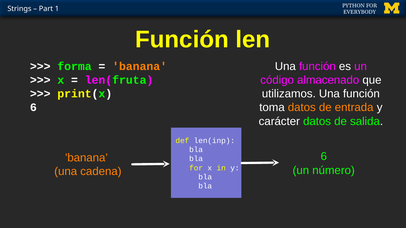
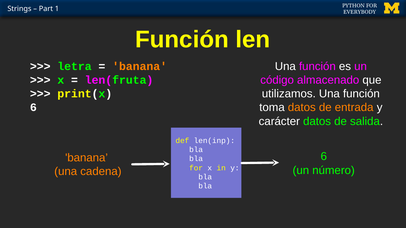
forma: forma -> letra
